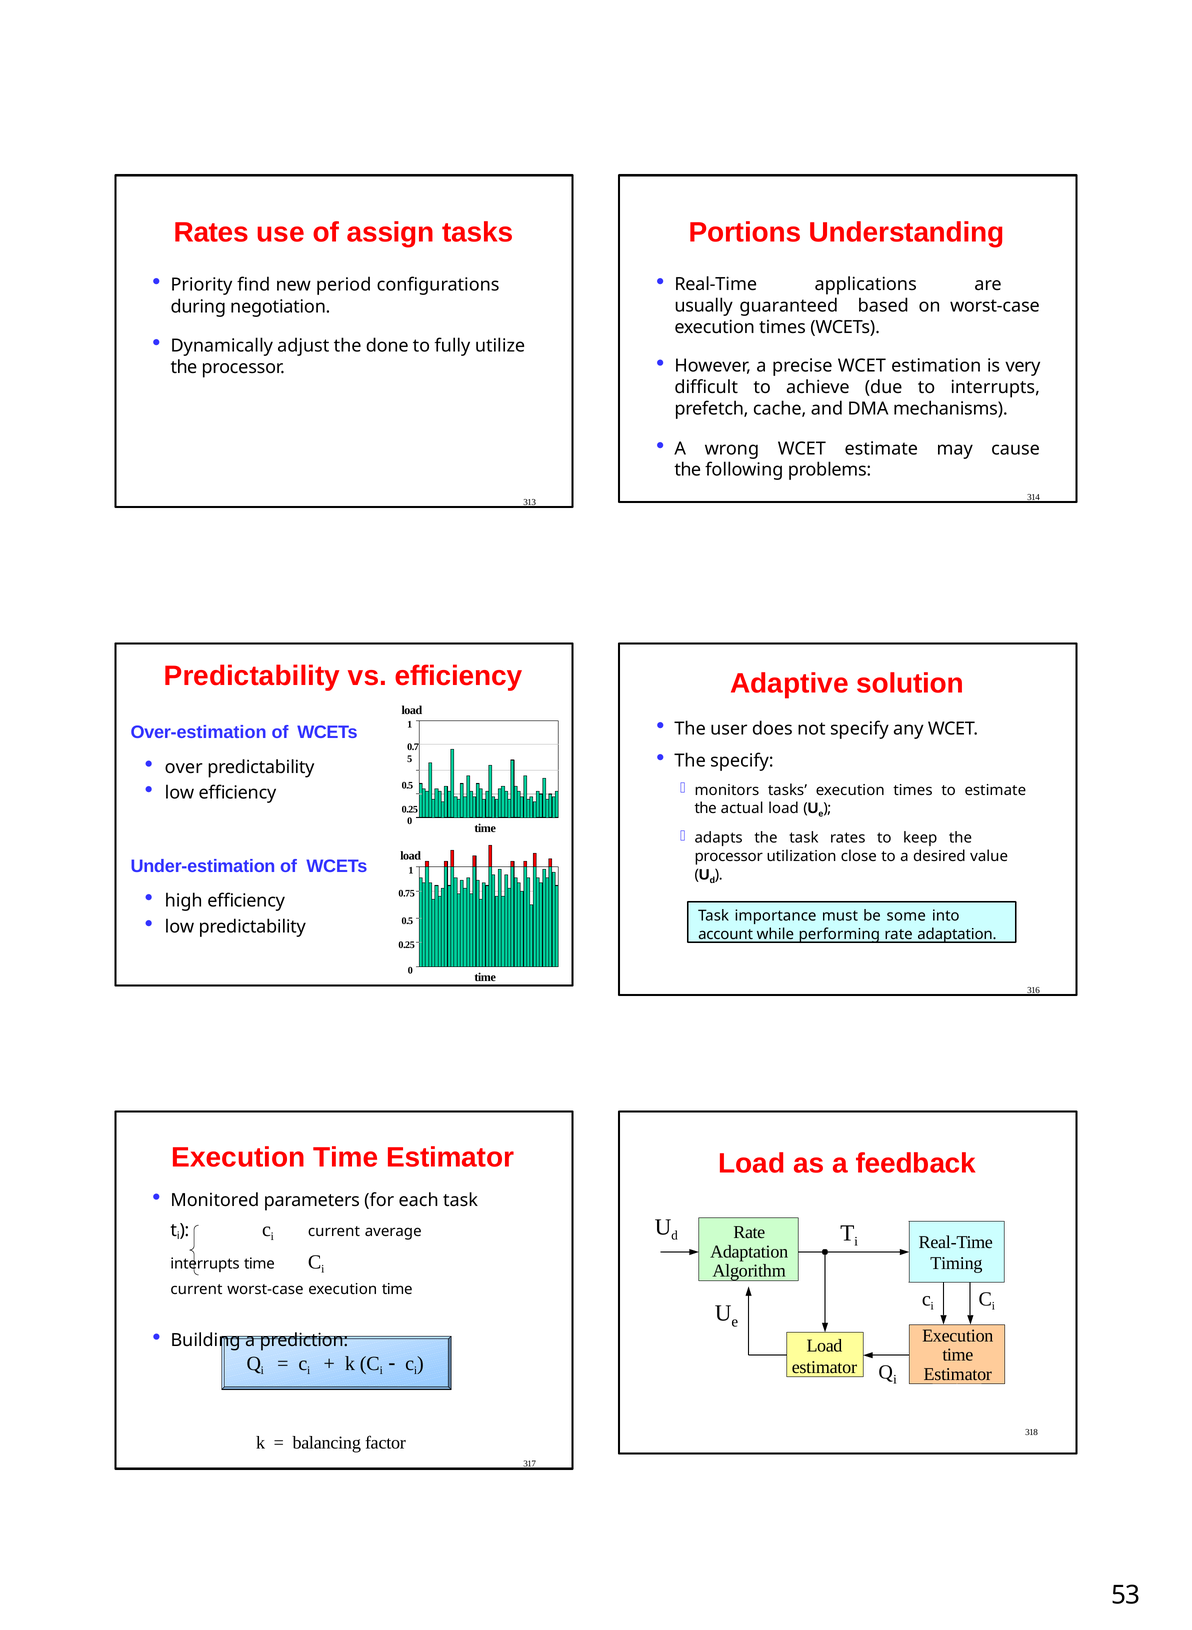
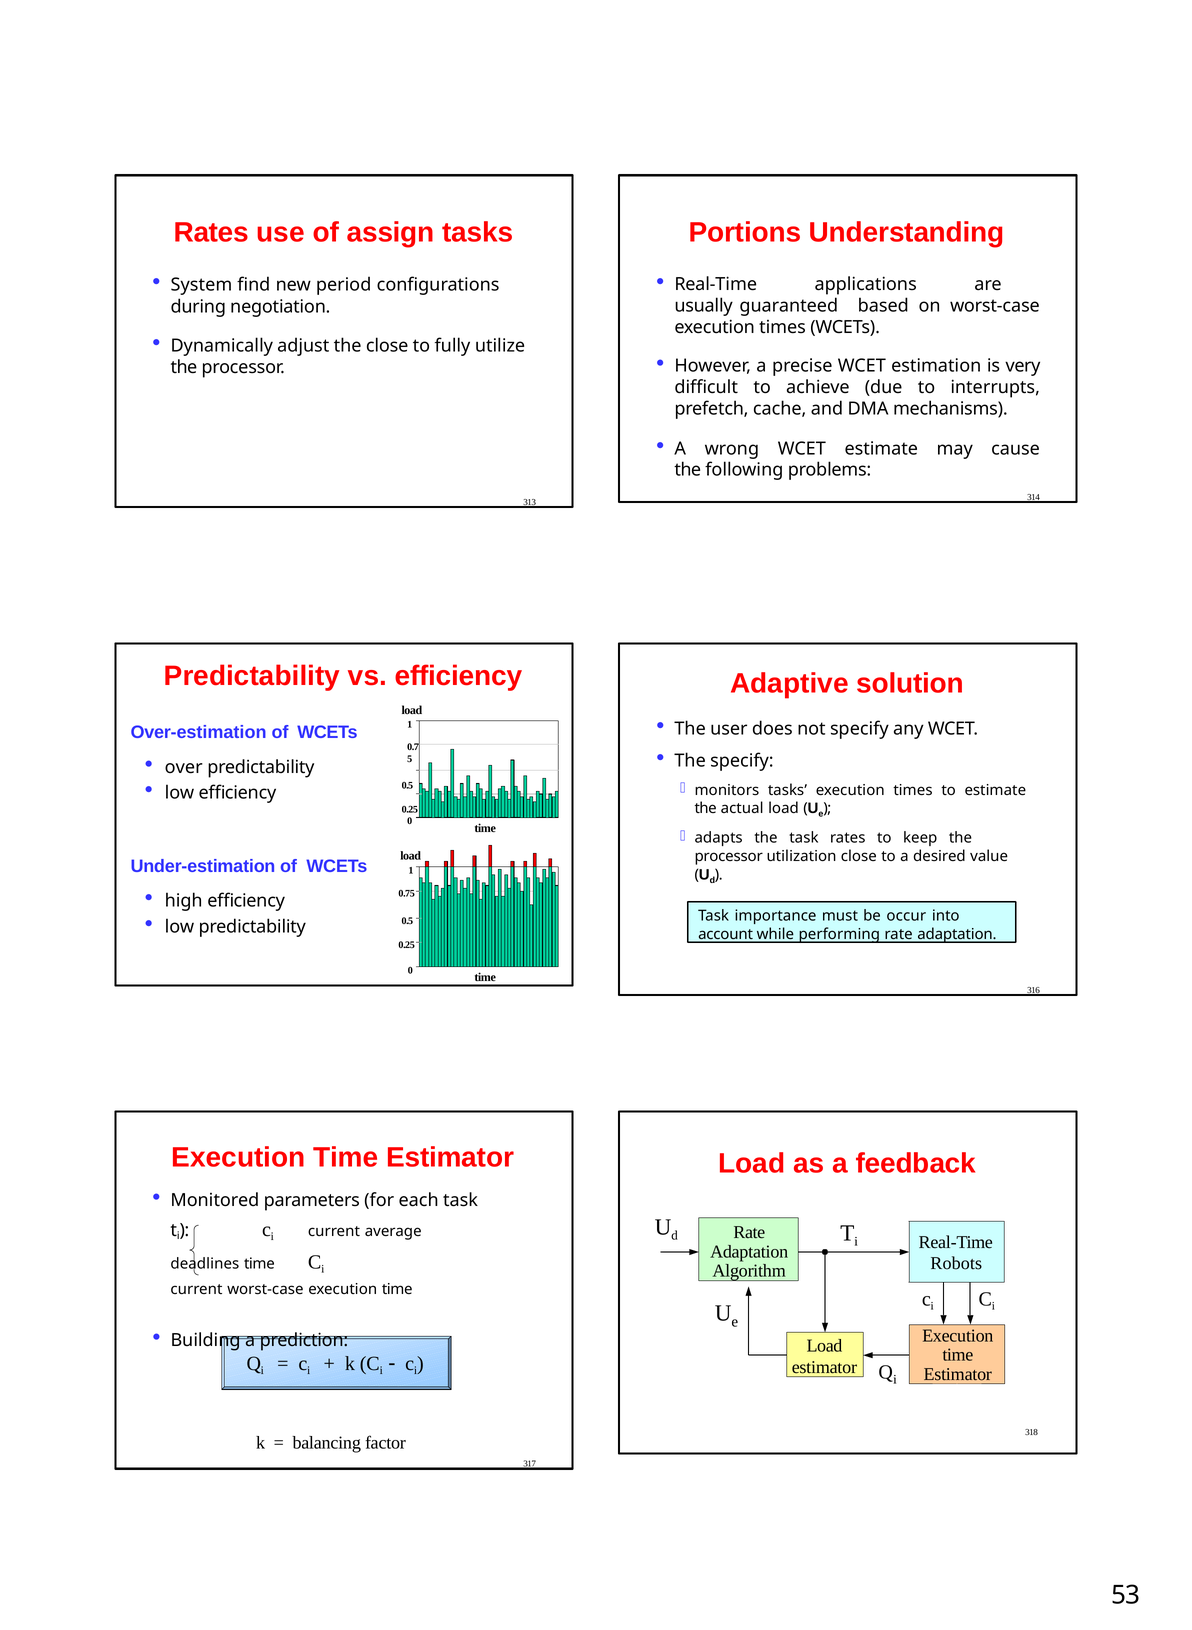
Priority: Priority -> System
the done: done -> close
some: some -> occur
Timing: Timing -> Robots
interrupts at (205, 1264): interrupts -> deadlines
